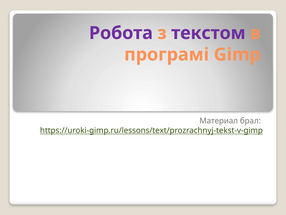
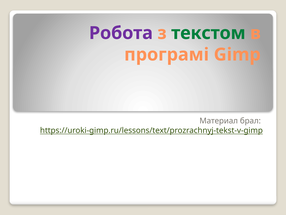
текстом colour: purple -> green
